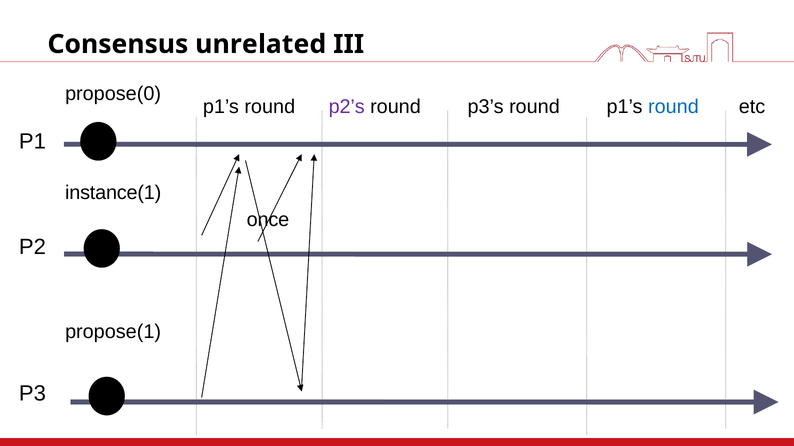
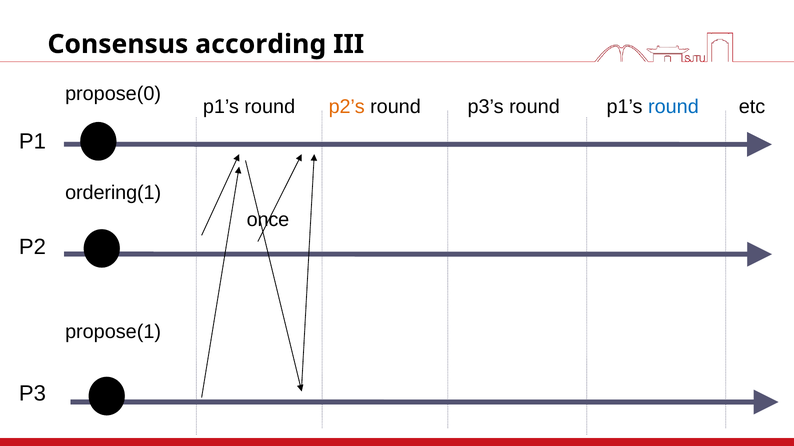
unrelated: unrelated -> according
p2’s colour: purple -> orange
instance(1: instance(1 -> ordering(1
